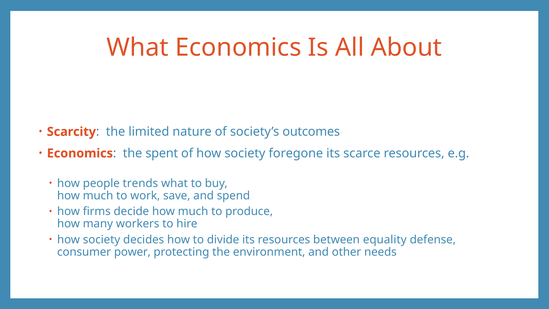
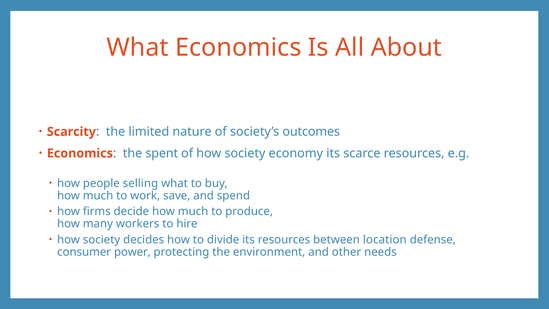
foregone: foregone -> economy
trends: trends -> selling
equality: equality -> location
